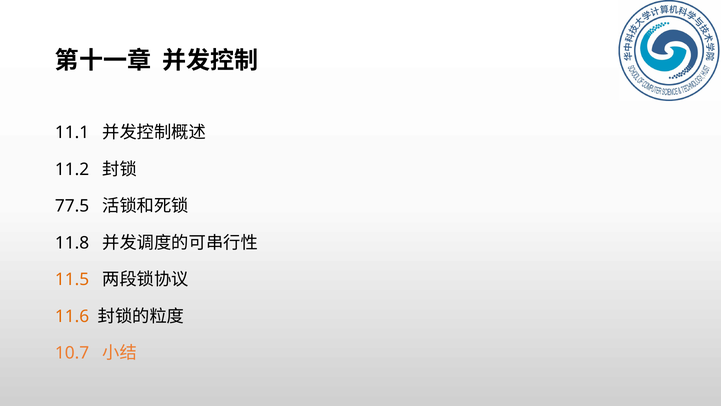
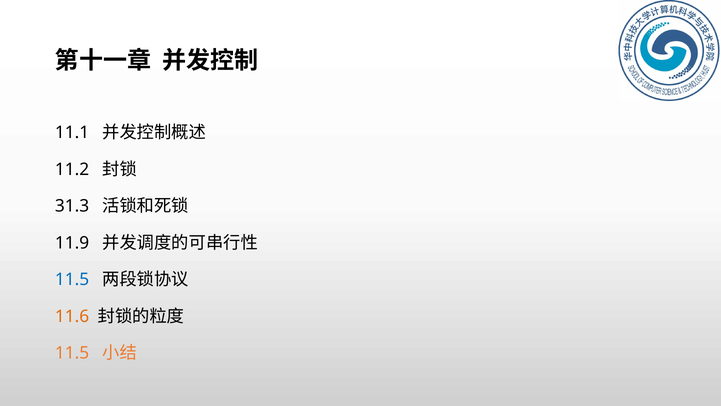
77.5: 77.5 -> 31.3
11.8: 11.8 -> 11.9
11.5 at (72, 279) colour: orange -> blue
10.7 at (72, 353): 10.7 -> 11.5
